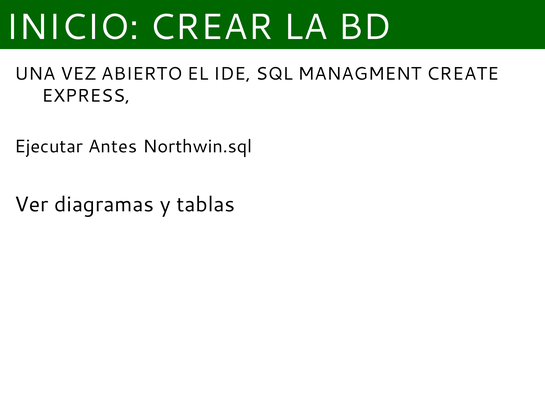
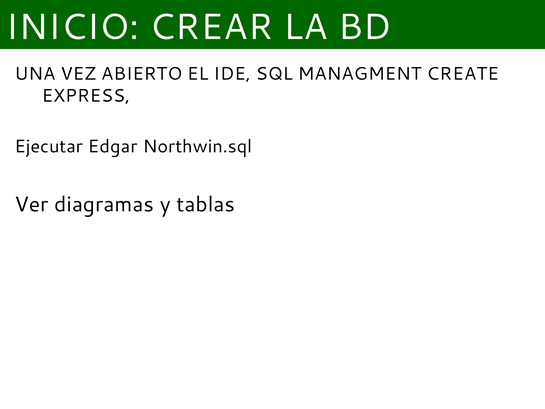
Antes: Antes -> Edgar
